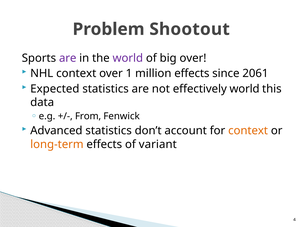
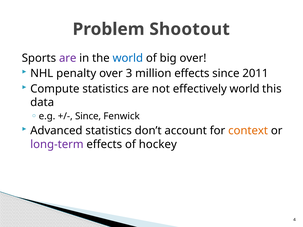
world at (128, 58) colour: purple -> blue
NHL context: context -> penalty
1: 1 -> 3
2061: 2061 -> 2011
Expected: Expected -> Compute
From at (88, 116): From -> Since
long-term colour: orange -> purple
variant: variant -> hockey
